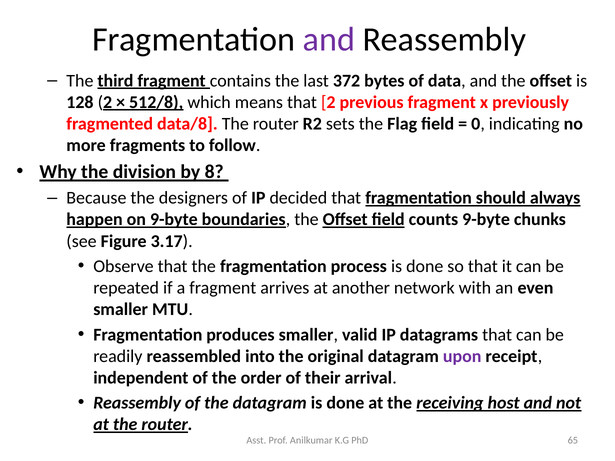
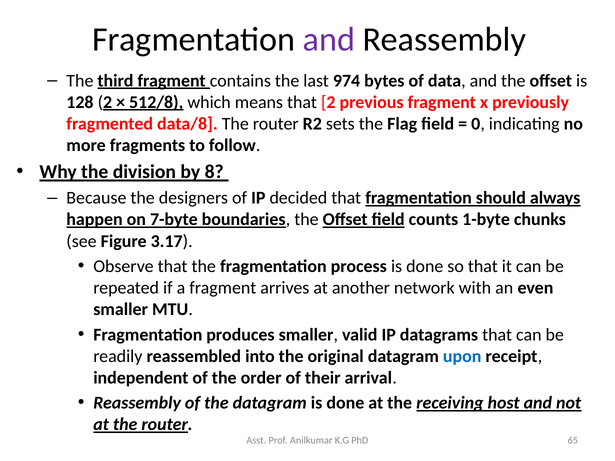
372: 372 -> 974
on 9-byte: 9-byte -> 7-byte
counts 9-byte: 9-byte -> 1-byte
upon colour: purple -> blue
